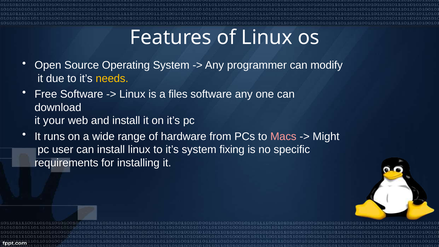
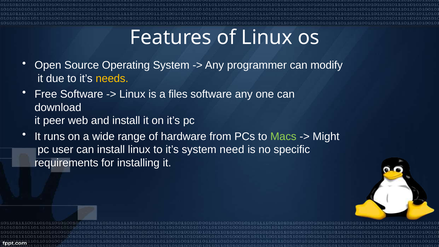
your: your -> peer
Macs colour: pink -> light green
fixing: fixing -> need
